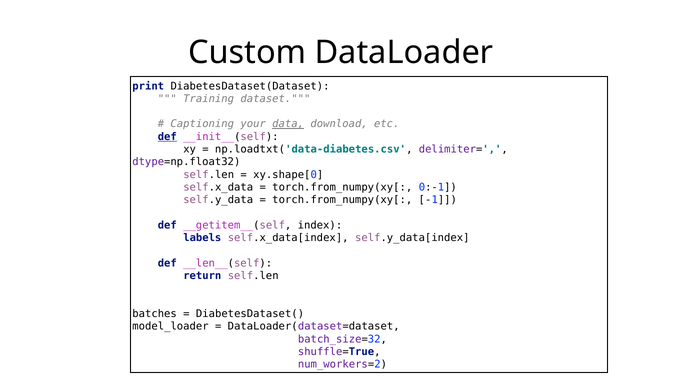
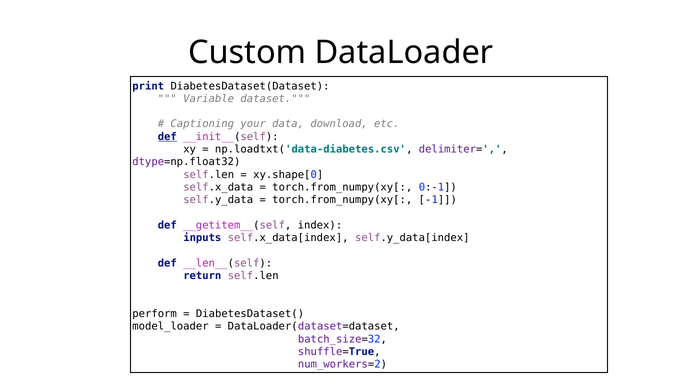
Training: Training -> Variable
data underline: present -> none
labels: labels -> inputs
batches: batches -> perform
